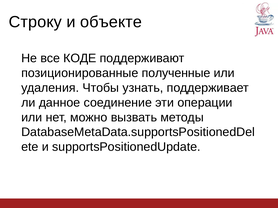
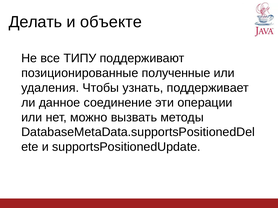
Строку: Строку -> Делать
КОДЕ: КОДЕ -> ТИПУ
